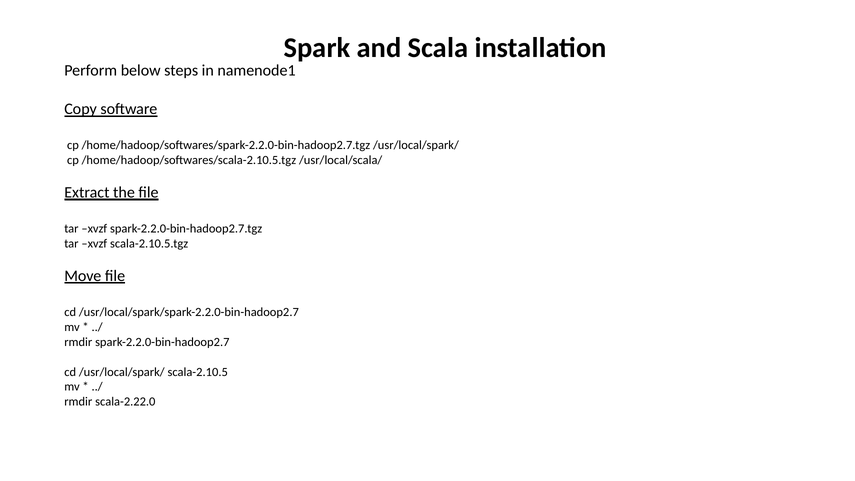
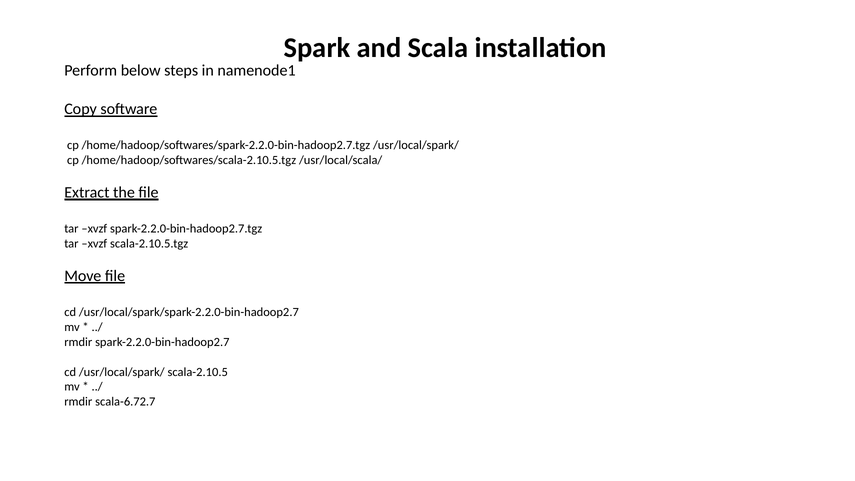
scala-2.22.0: scala-2.22.0 -> scala-6.72.7
